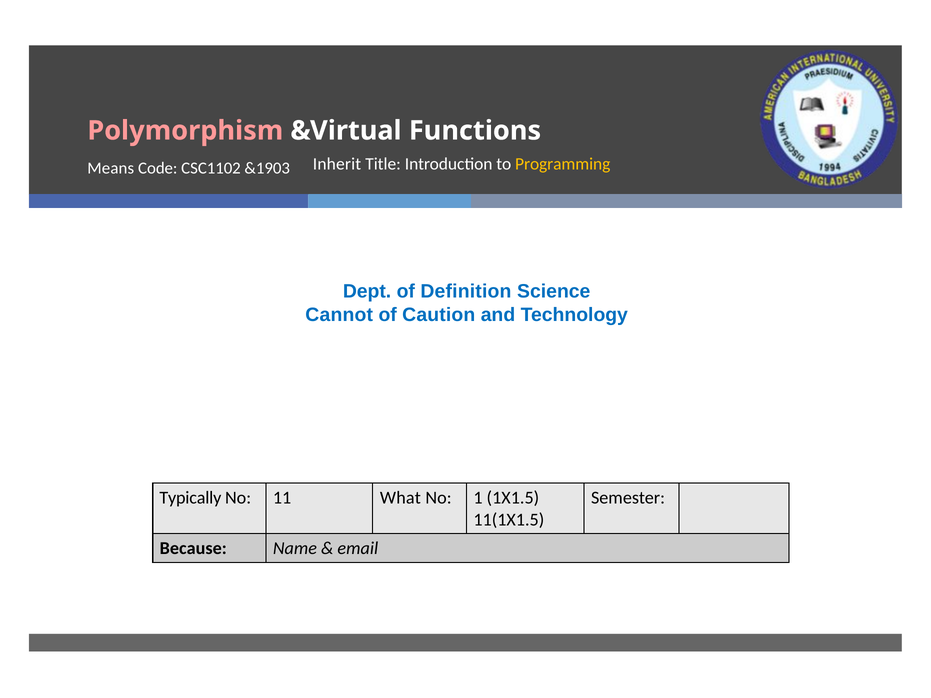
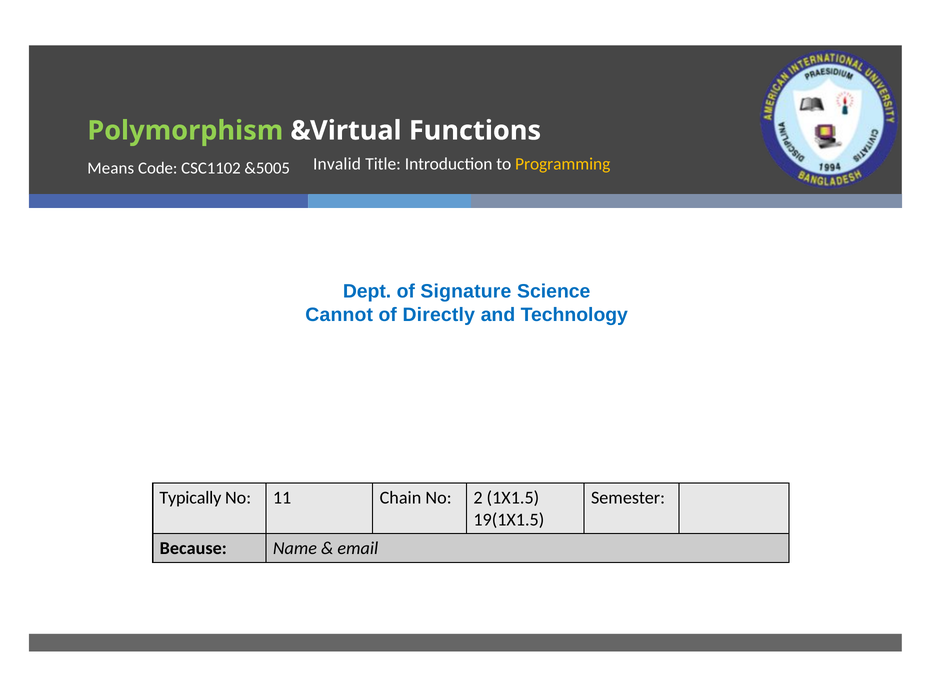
Polymorphism colour: pink -> light green
Inherit: Inherit -> Invalid
&1903: &1903 -> &5005
Definition: Definition -> Signature
Caution: Caution -> Directly
What: What -> Chain
1: 1 -> 2
11(1X1.5: 11(1X1.5 -> 19(1X1.5
